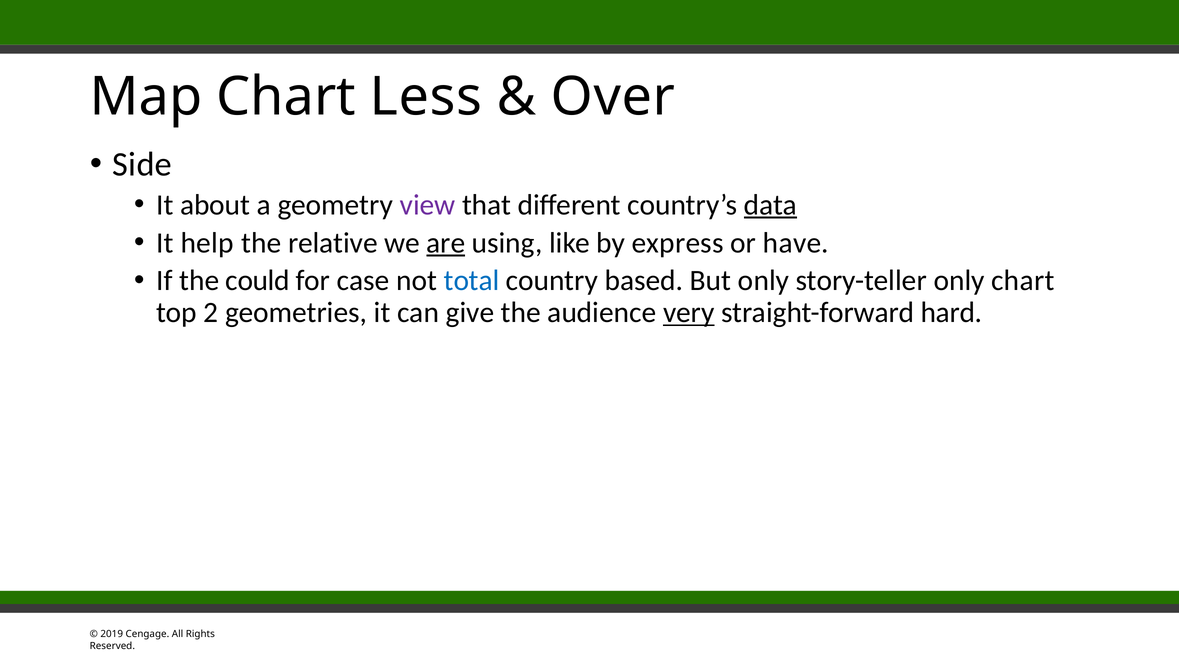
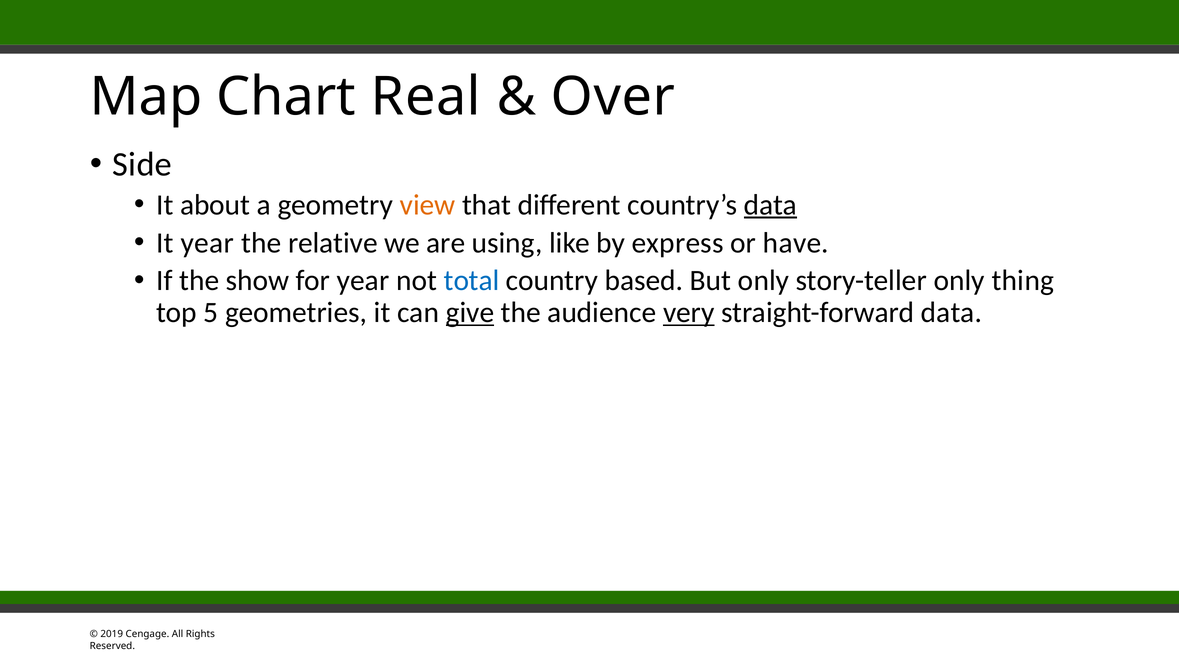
Less: Less -> Real
view colour: purple -> orange
It help: help -> year
are underline: present -> none
could: could -> show
for case: case -> year
only chart: chart -> thing
2: 2 -> 5
give underline: none -> present
straight-forward hard: hard -> data
